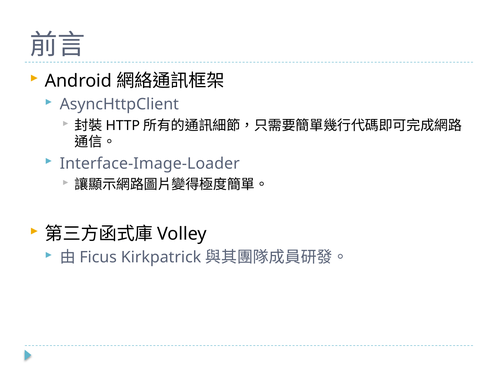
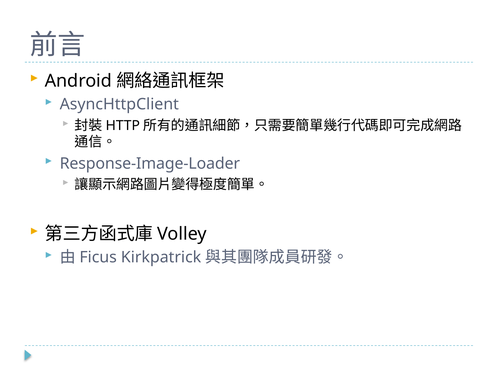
Interface-Image-Loader: Interface-Image-Loader -> Response-Image-Loader
